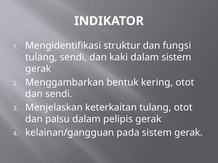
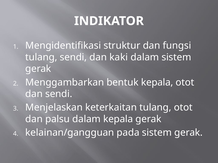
bentuk kering: kering -> kepala
dalam pelipis: pelipis -> kepala
